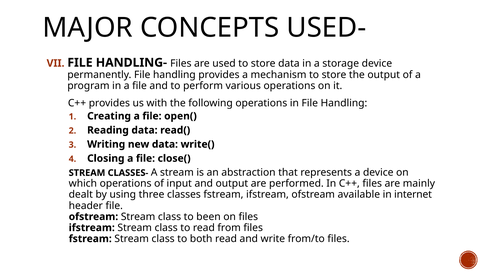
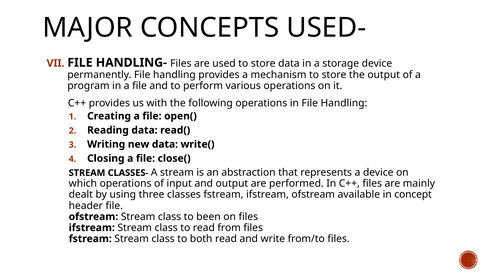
internet: internet -> concept
